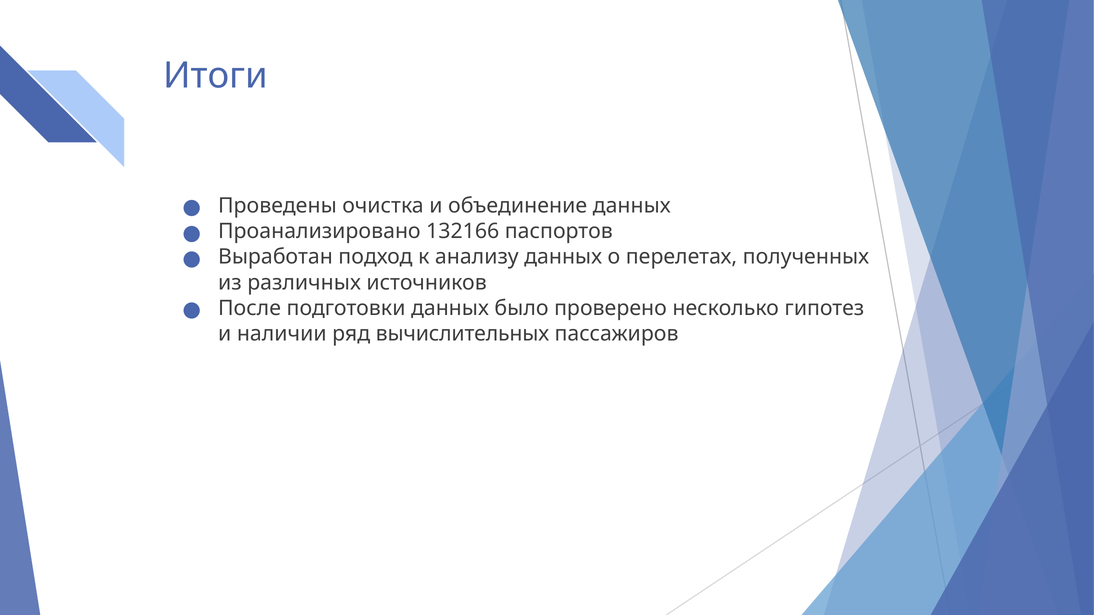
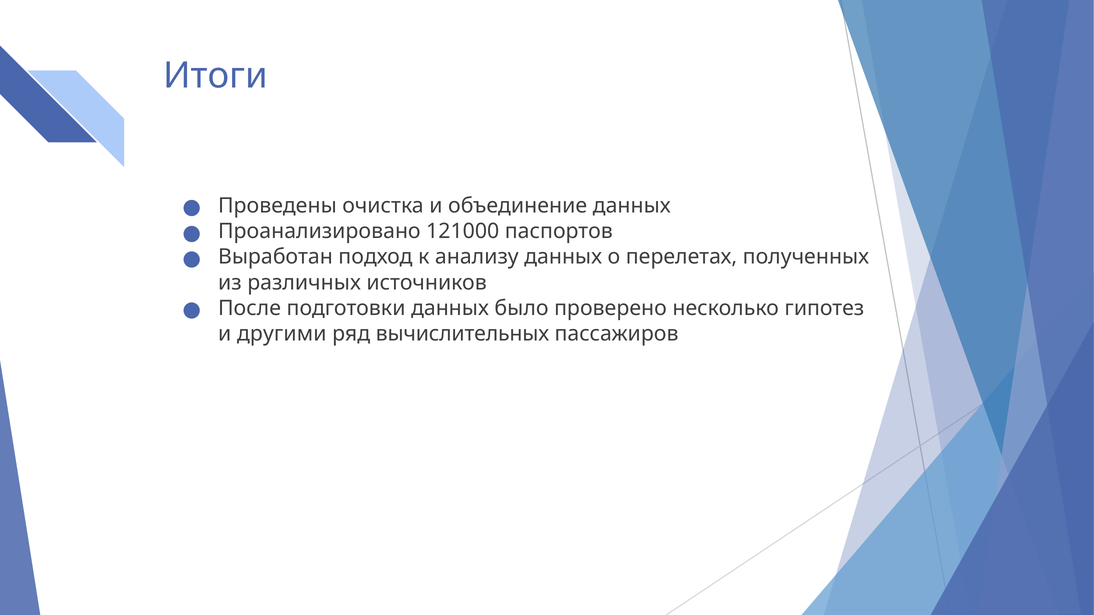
132166: 132166 -> 121000
наличии: наличии -> другими
